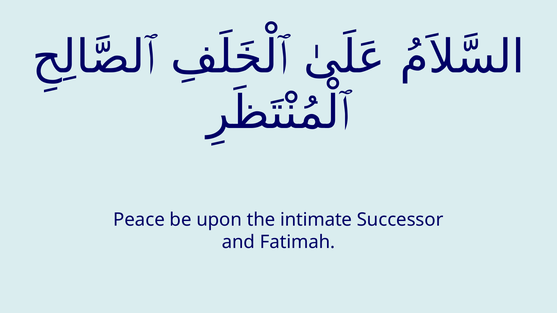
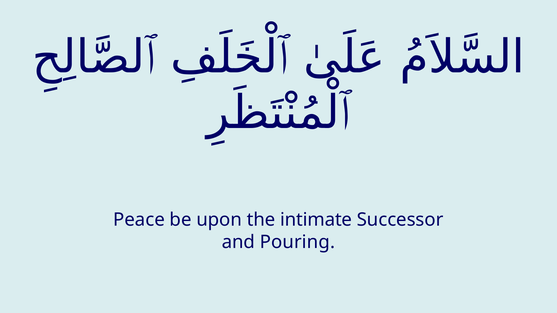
Fatimah: Fatimah -> Pouring
